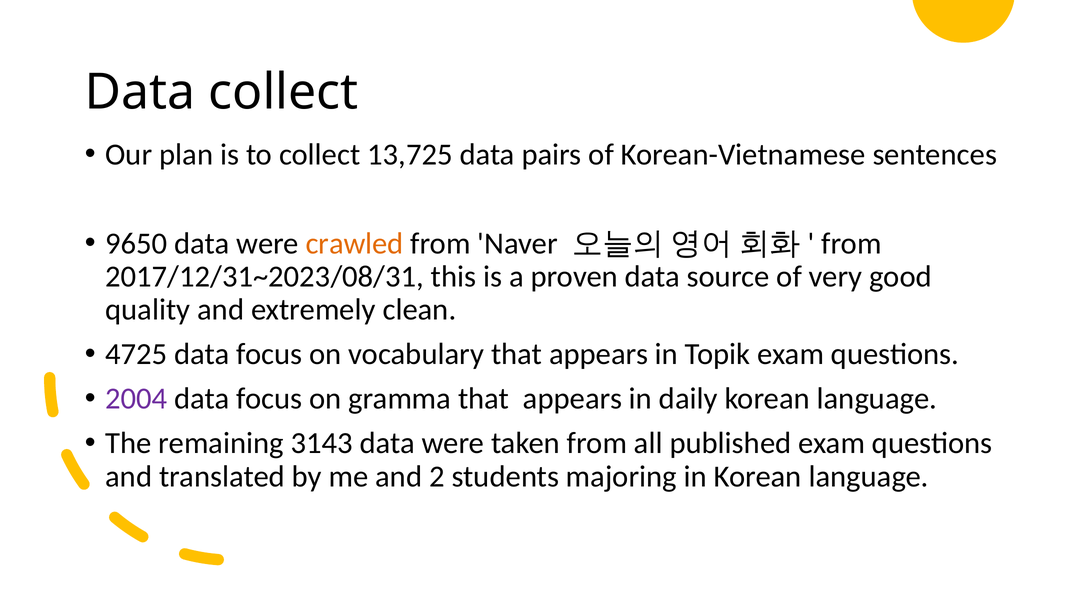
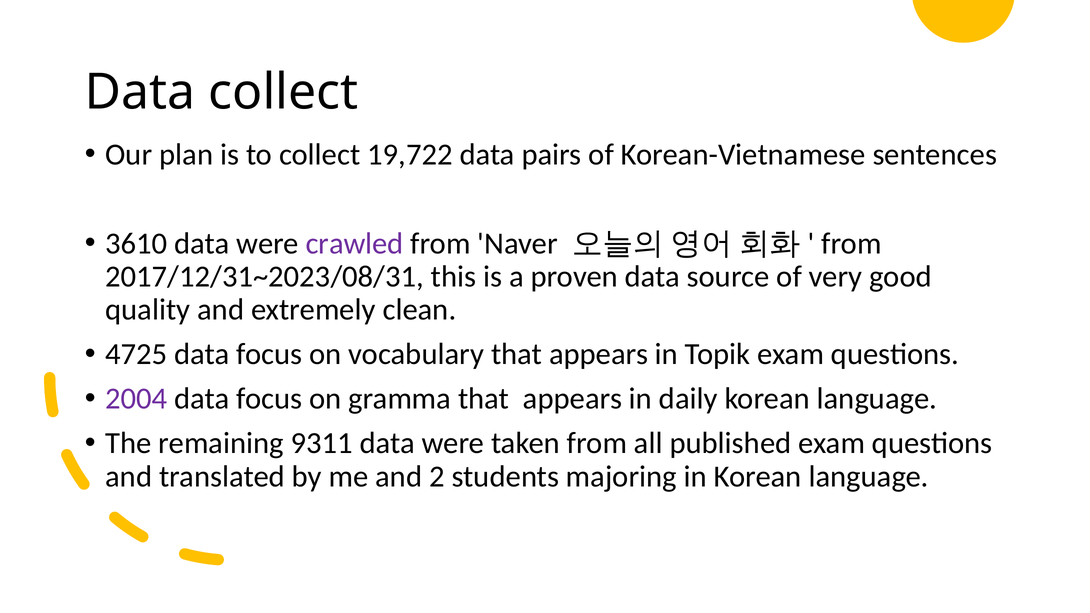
13,725: 13,725 -> 19,722
9650: 9650 -> 3610
crawled colour: orange -> purple
3143: 3143 -> 9311
